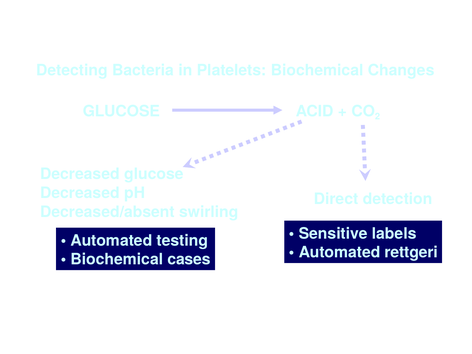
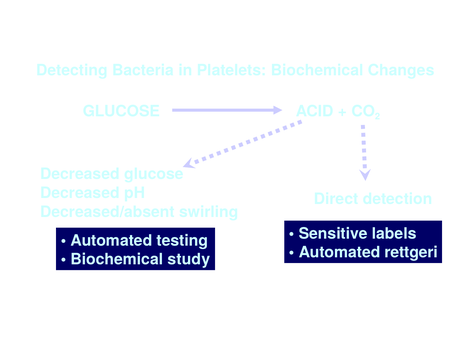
cases: cases -> study
